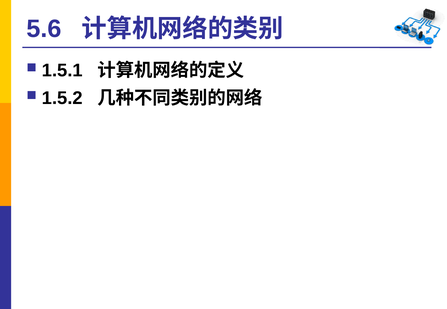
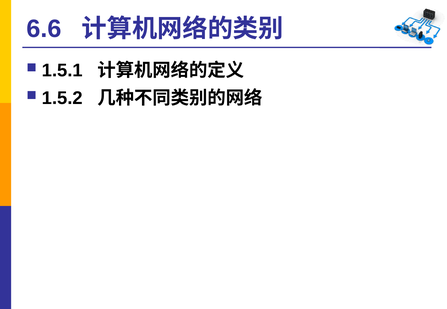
5.6: 5.6 -> 6.6
